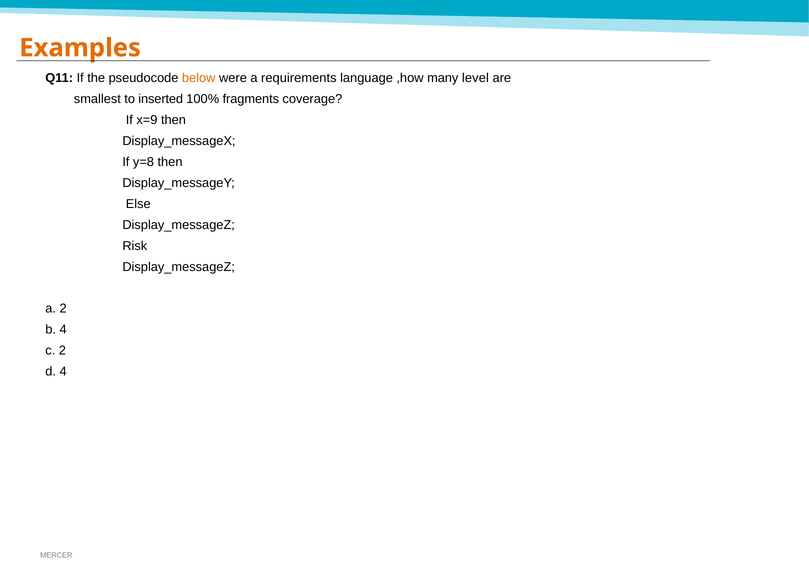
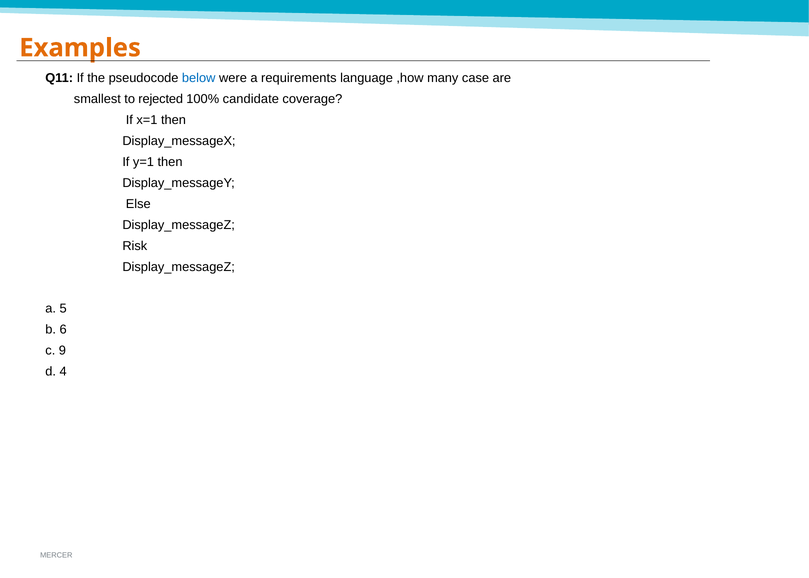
below colour: orange -> blue
level: level -> case
inserted: inserted -> rejected
fragments: fragments -> candidate
x=9: x=9 -> x=1
y=8: y=8 -> y=1
a 2: 2 -> 5
b 4: 4 -> 6
c 2: 2 -> 9
